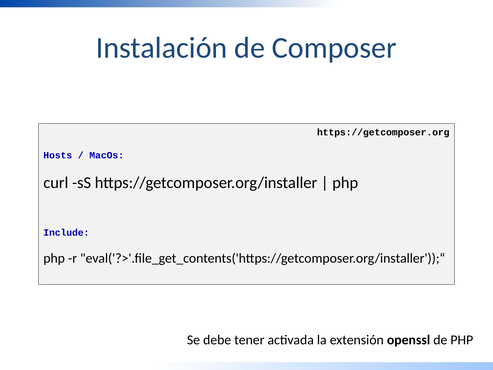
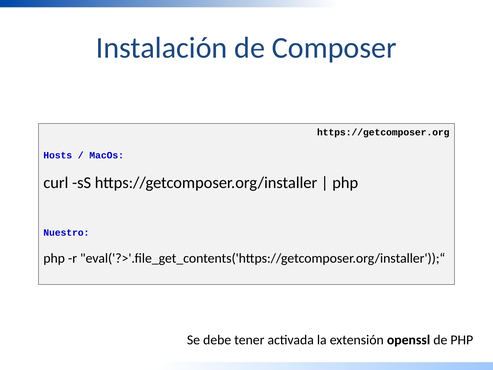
Include: Include -> Nuestro
